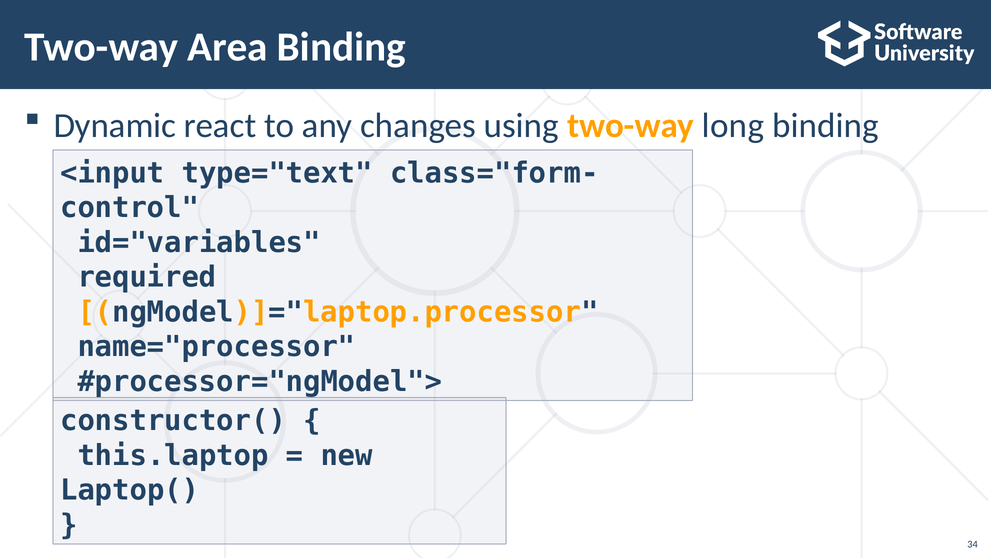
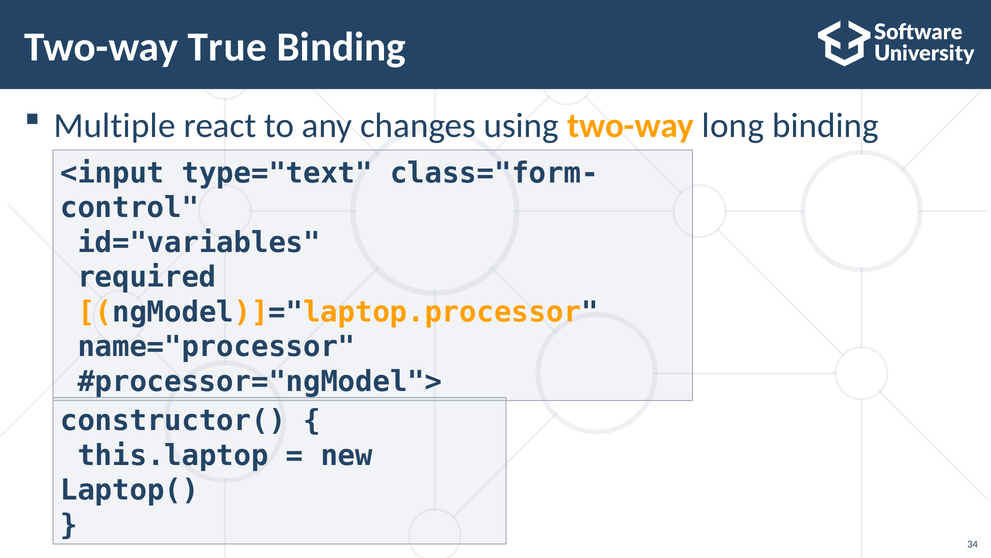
Area: Area -> True
Dynamic: Dynamic -> Multiple
